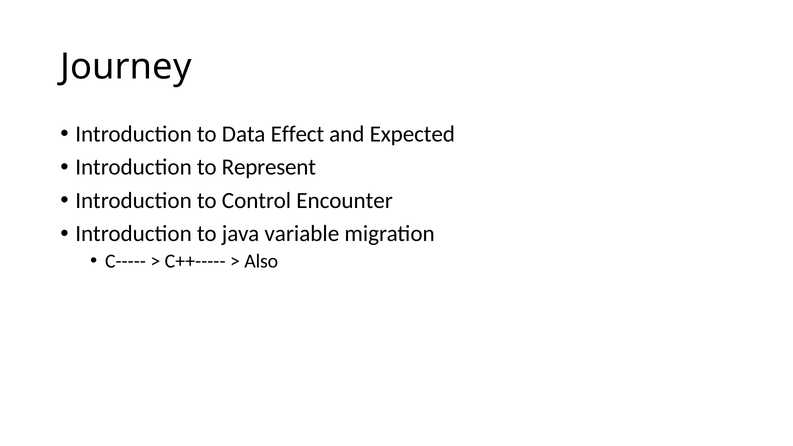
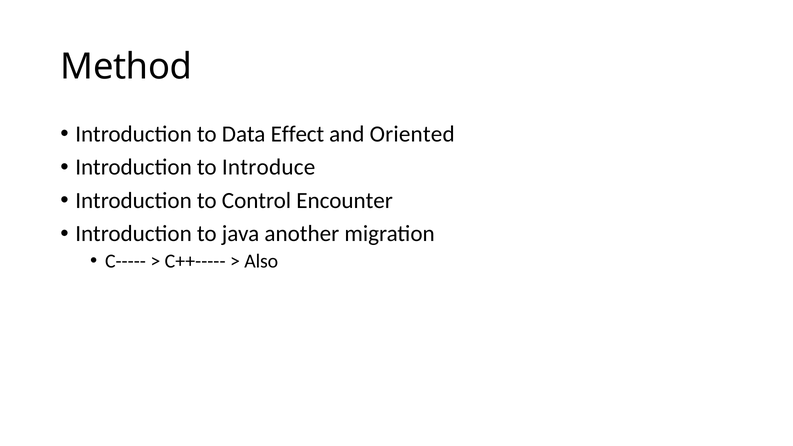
Journey: Journey -> Method
Expected: Expected -> Oriented
Represent: Represent -> Introduce
variable: variable -> another
